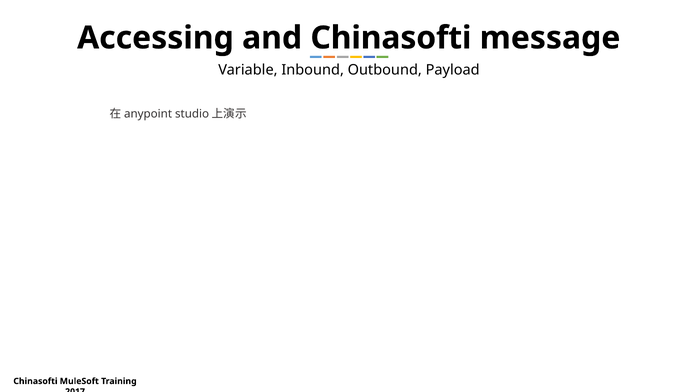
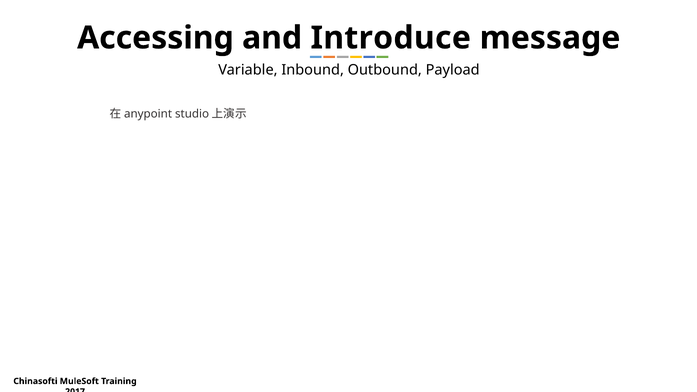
and Chinasofti: Chinasofti -> Introduce
